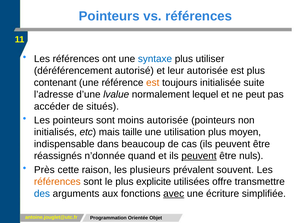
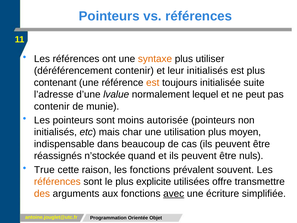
syntaxe colour: blue -> orange
déréférencement autorisé: autorisé -> contenir
leur autorisée: autorisée -> initialisés
accéder at (52, 106): accéder -> contenir
situés: situés -> munie
taille: taille -> char
n’donnée: n’donnée -> n’stockée
peuvent at (199, 156) underline: present -> none
Près: Près -> True
les plusieurs: plusieurs -> fonctions
des colour: blue -> orange
